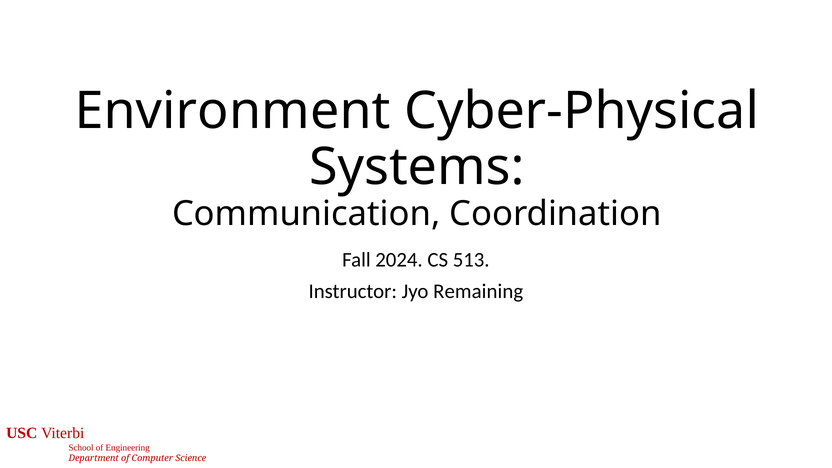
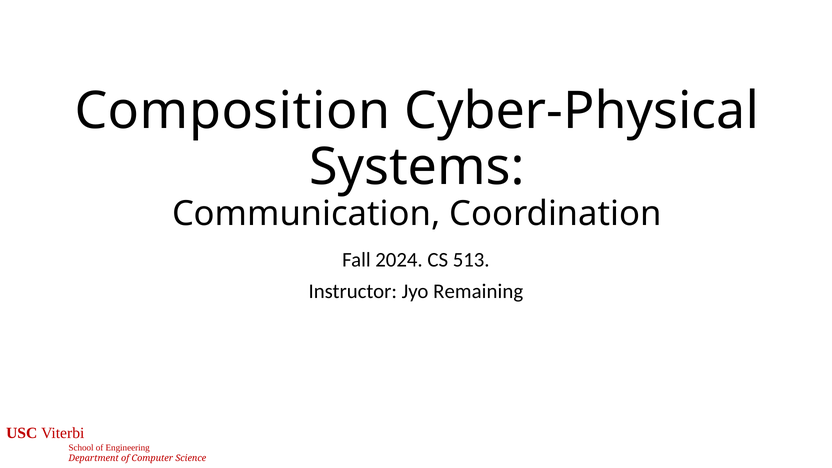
Environment: Environment -> Composition
